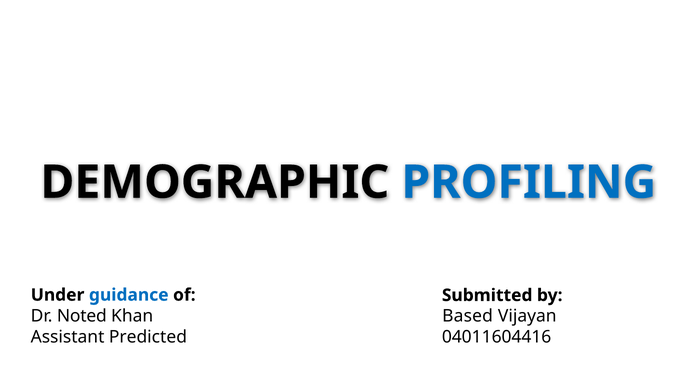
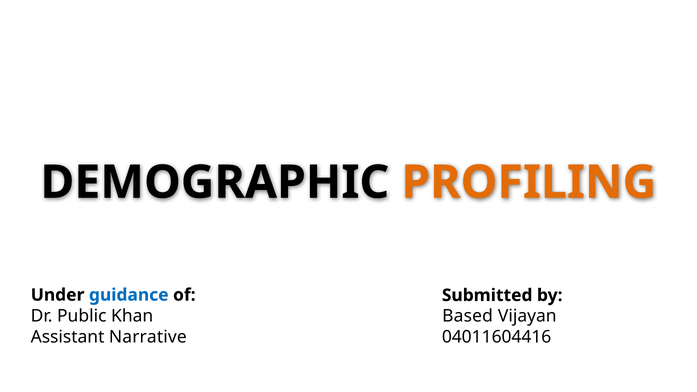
PROFILING colour: blue -> orange
Noted: Noted -> Public
Predicted: Predicted -> Narrative
